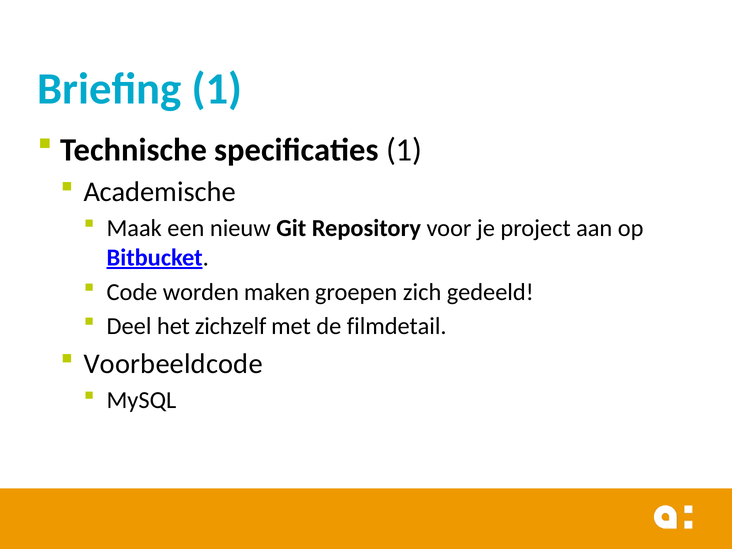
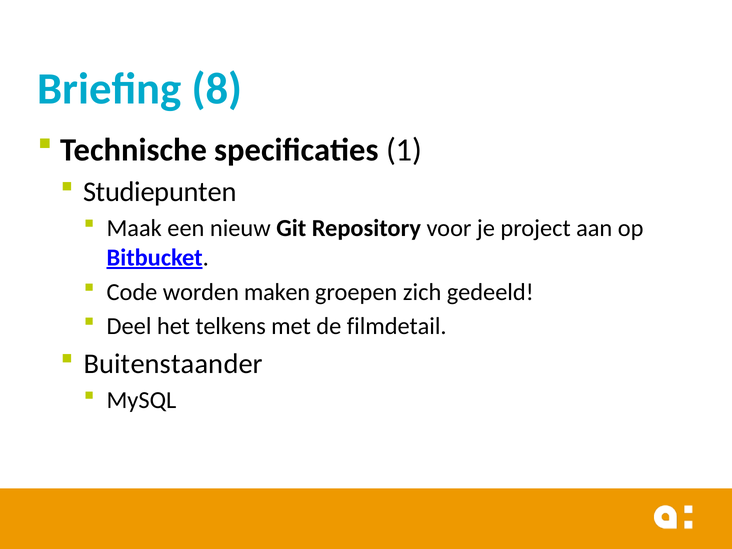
Briefing 1: 1 -> 8
Academische: Academische -> Studiepunten
zichzelf: zichzelf -> telkens
Voorbeeldcode: Voorbeeldcode -> Buitenstaander
